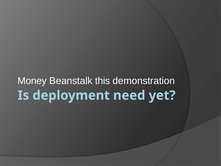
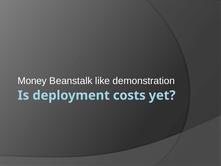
this: this -> like
need: need -> costs
